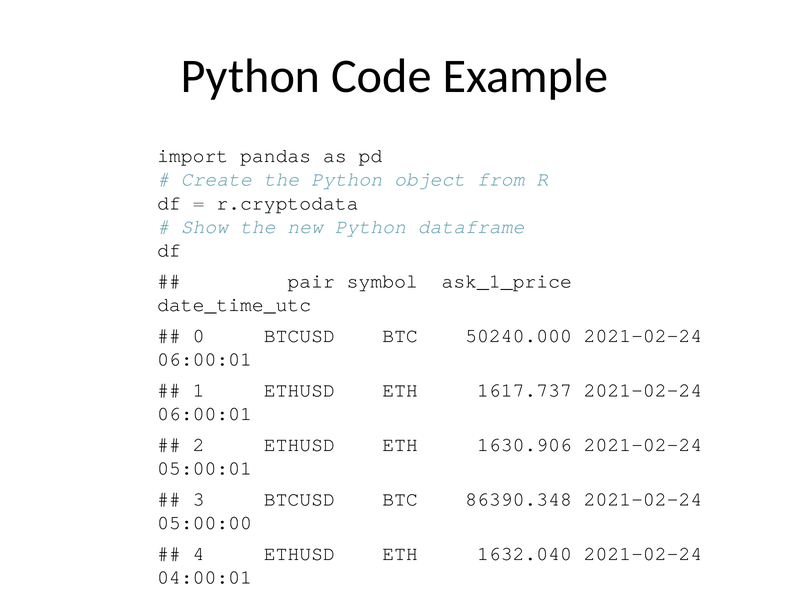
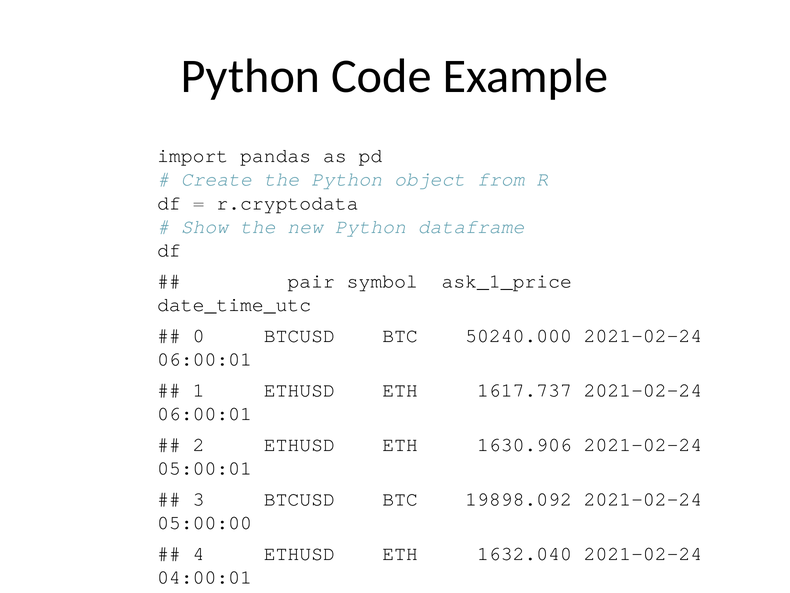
86390.348: 86390.348 -> 19898.092
